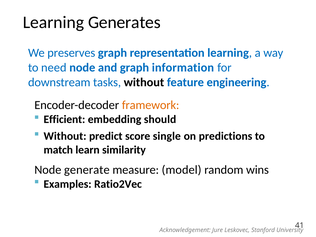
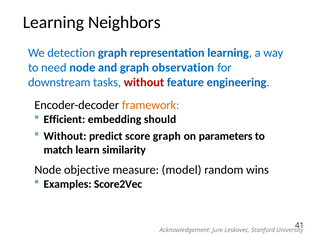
Generates: Generates -> Neighbors
preserves: preserves -> detection
information: information -> observation
without at (144, 82) colour: black -> red
score single: single -> graph
predictions: predictions -> parameters
generate: generate -> objective
Ratio2Vec: Ratio2Vec -> Score2Vec
